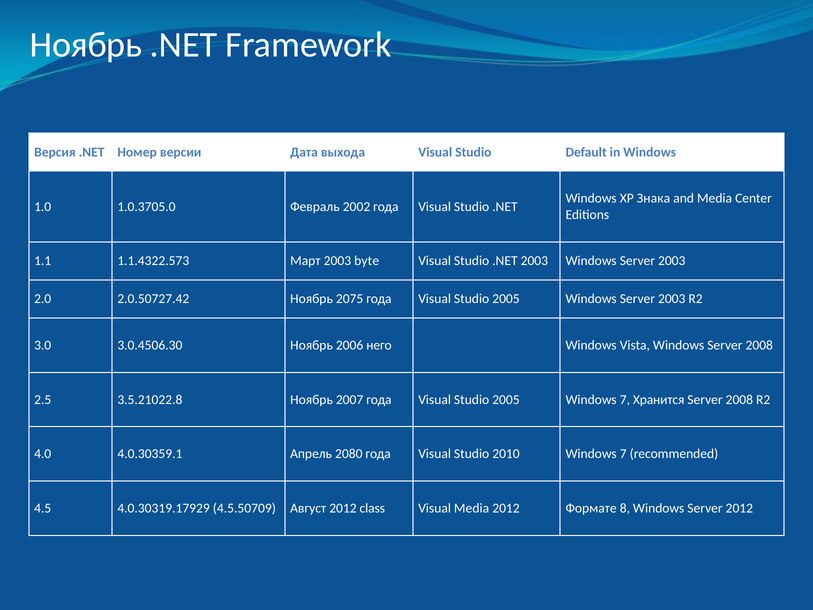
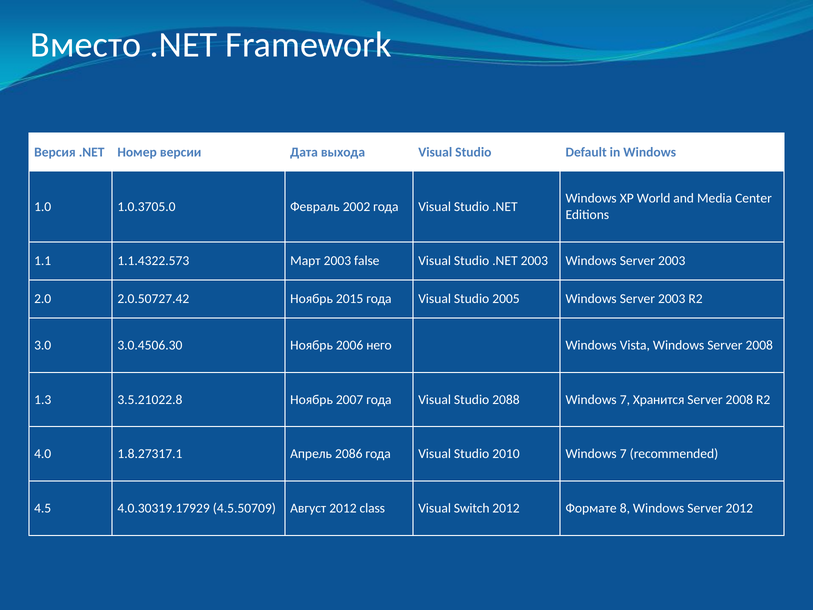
Ноябрь at (86, 45): Ноябрь -> Вместо
Знака: Знака -> World
byte: byte -> false
2075: 2075 -> 2015
2.5: 2.5 -> 1.3
2005 at (506, 399): 2005 -> 2088
4.0.30359.1: 4.0.30359.1 -> 1.8.27317.1
2080: 2080 -> 2086
Visual Media: Media -> Switch
